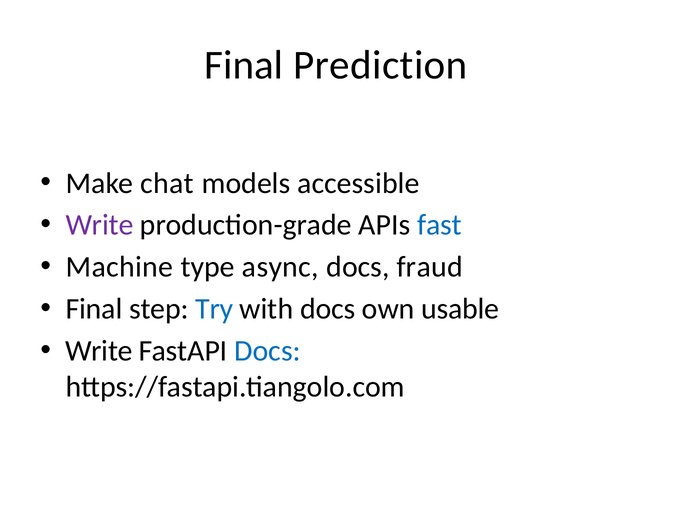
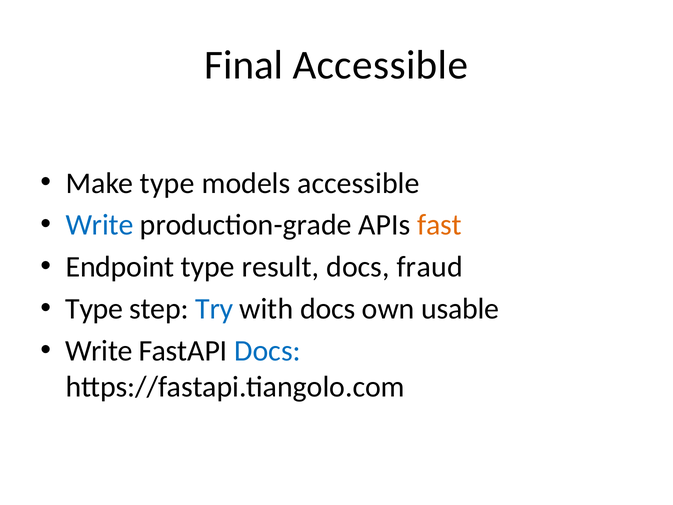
Final Prediction: Prediction -> Accessible
Make chat: chat -> type
Write at (100, 225) colour: purple -> blue
fast colour: blue -> orange
Machine: Machine -> Endpoint
async: async -> result
Final at (94, 309): Final -> Type
